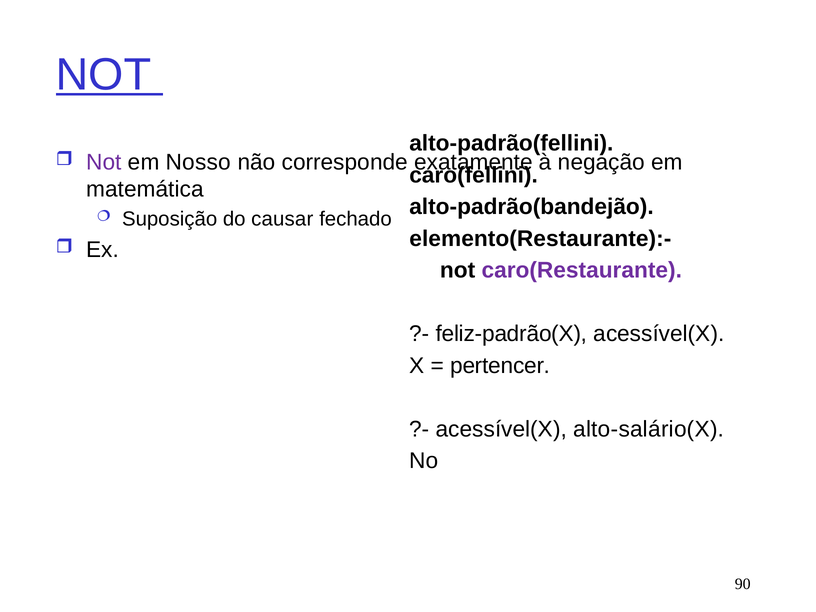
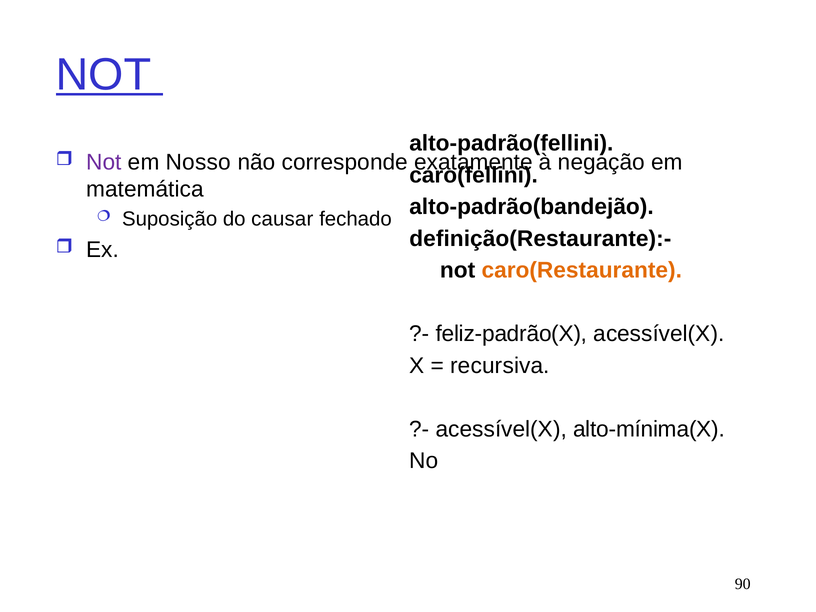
elemento(Restaurante):-: elemento(Restaurante):- -> definição(Restaurante):-
caro(Restaurante colour: purple -> orange
pertencer: pertencer -> recursiva
alto-salário(X: alto-salário(X -> alto-mínima(X
